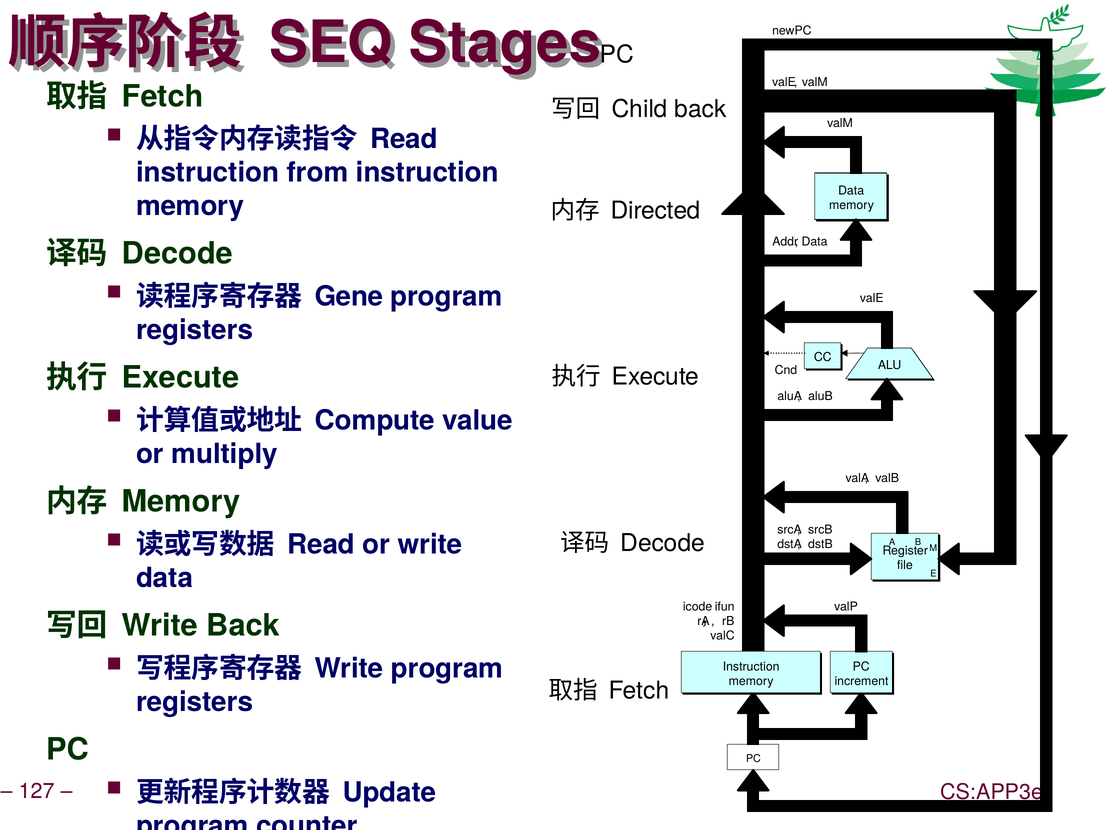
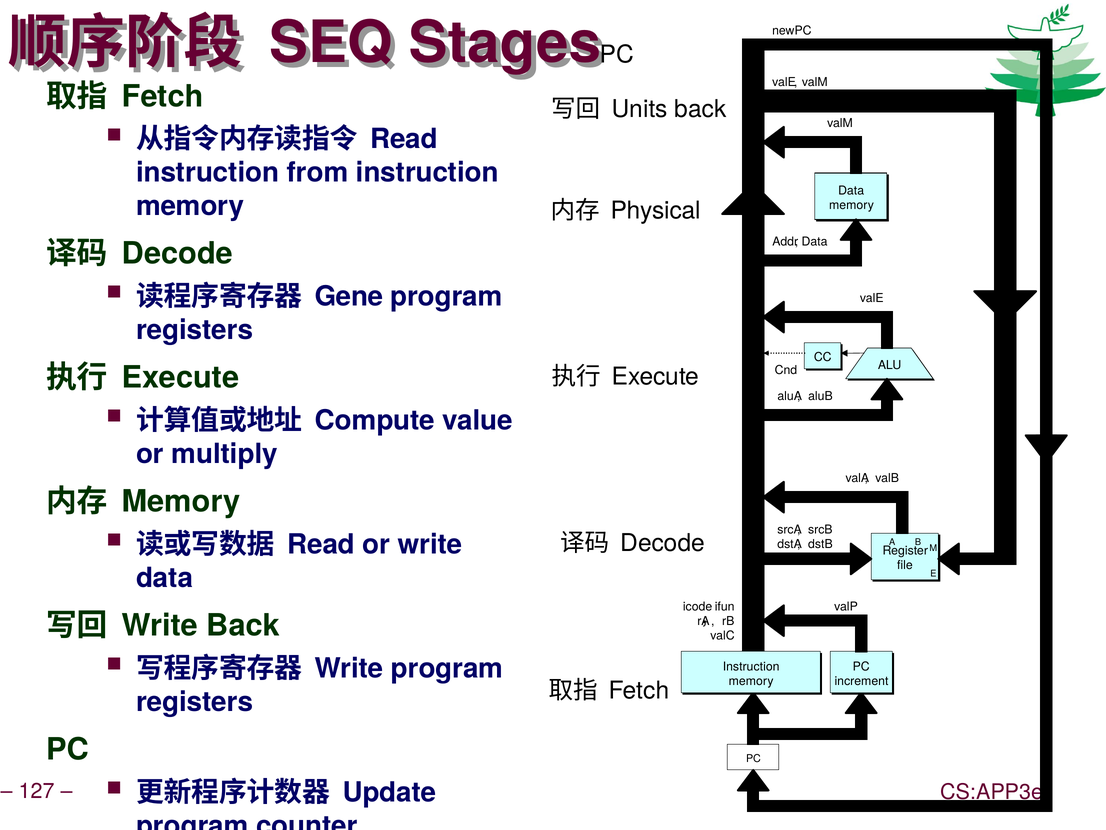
Child: Child -> Units
Directed: Directed -> Physical
